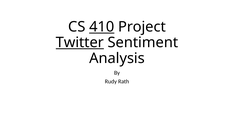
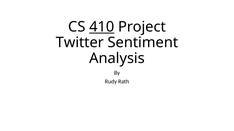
Twitter underline: present -> none
